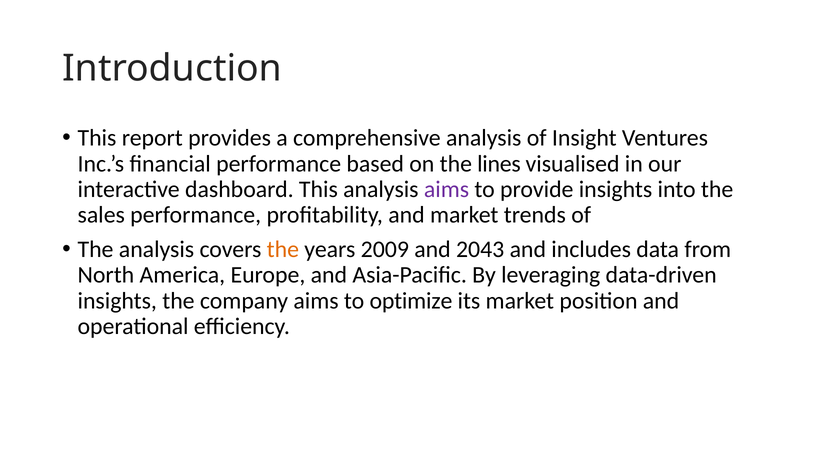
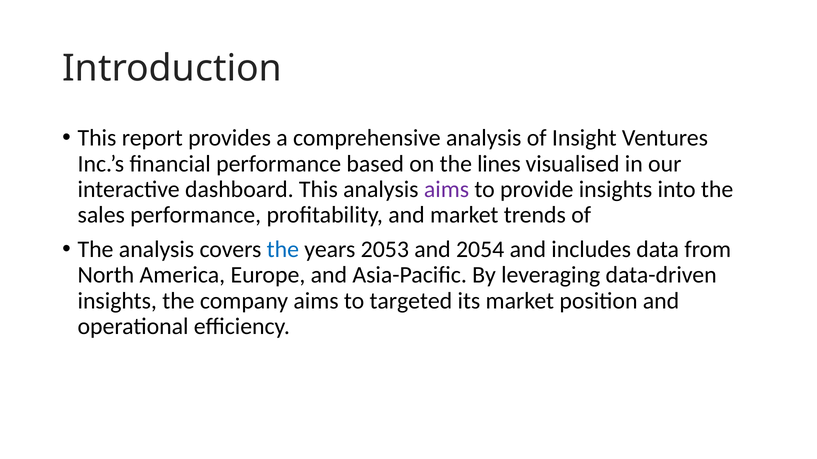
the at (283, 250) colour: orange -> blue
2009: 2009 -> 2053
2043: 2043 -> 2054
optimize: optimize -> targeted
